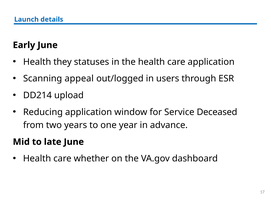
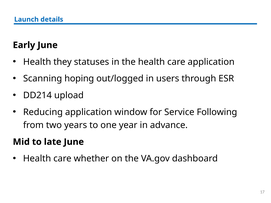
appeal: appeal -> hoping
Deceased: Deceased -> Following
